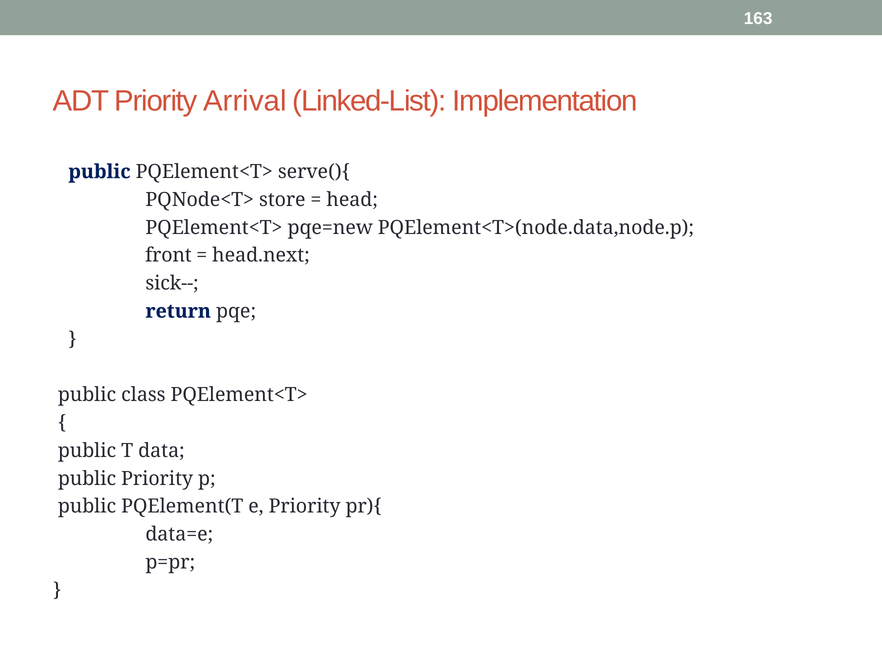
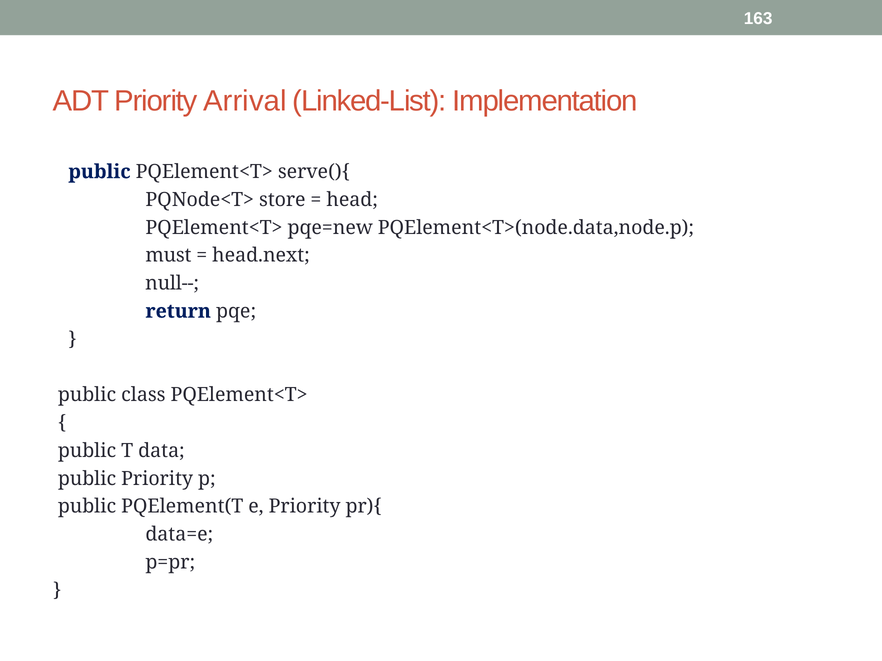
front: front -> must
sick--: sick-- -> null--
